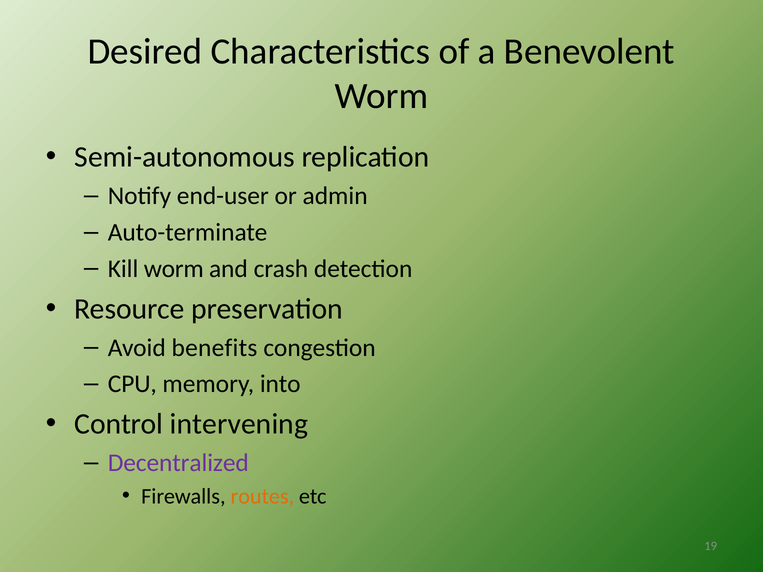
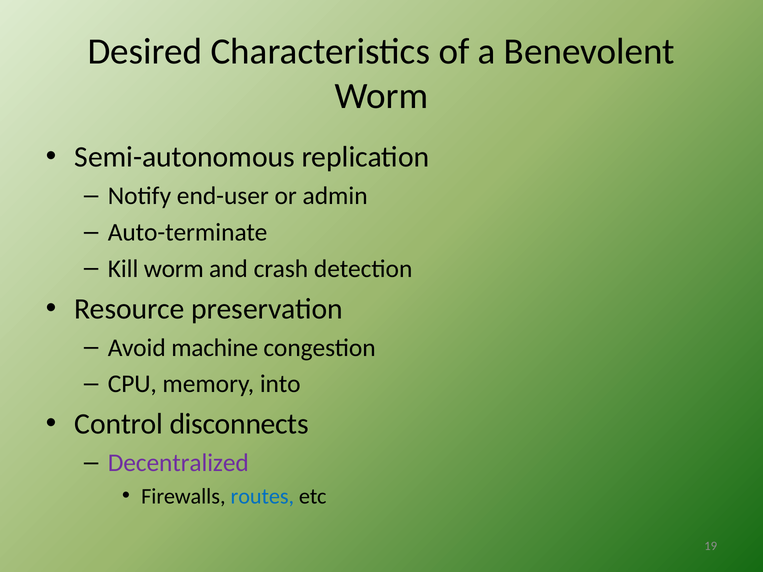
benefits: benefits -> machine
intervening: intervening -> disconnects
routes colour: orange -> blue
